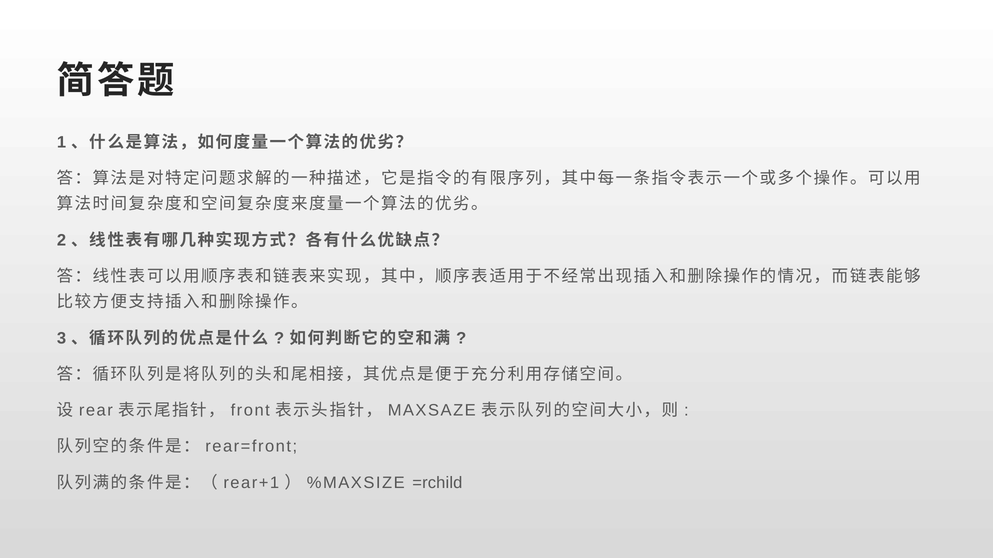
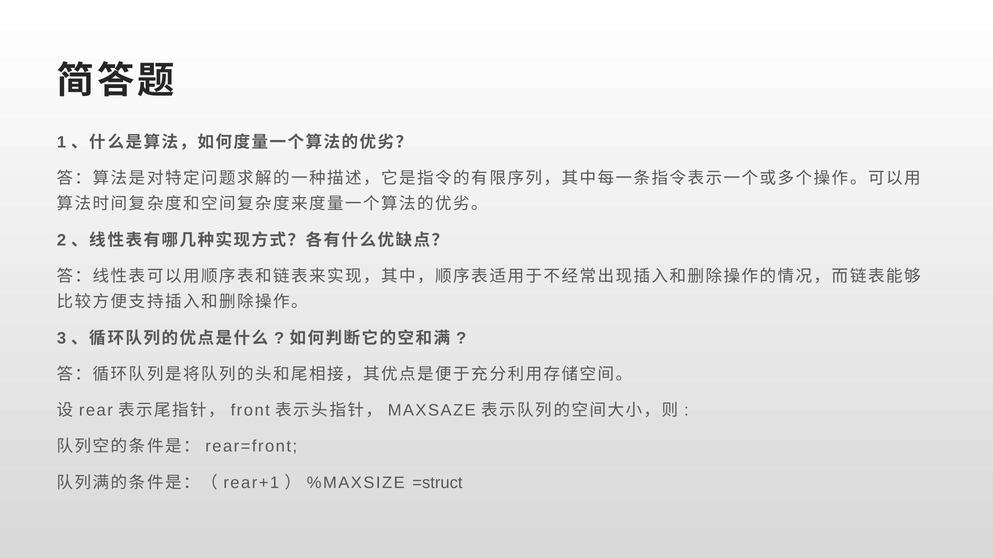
=rchild: =rchild -> =struct
